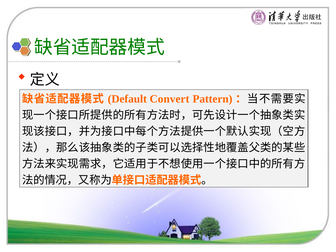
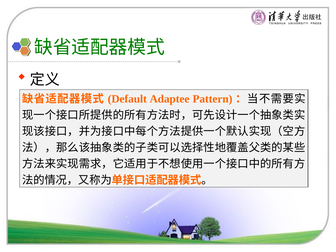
Convert: Convert -> Adaptee
